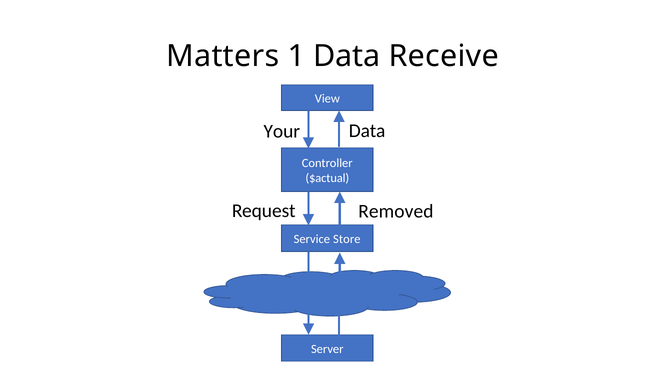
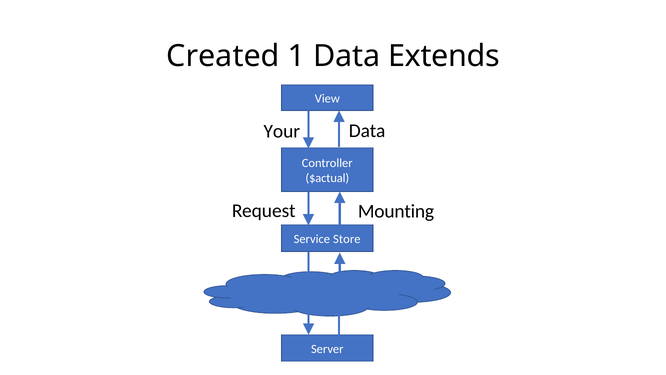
Matters: Matters -> Created
Receive: Receive -> Extends
Removed: Removed -> Mounting
